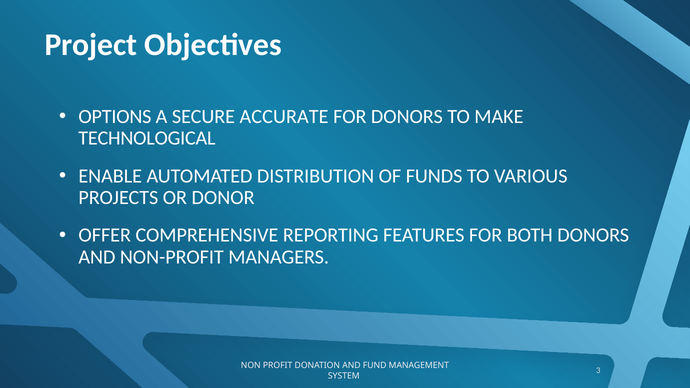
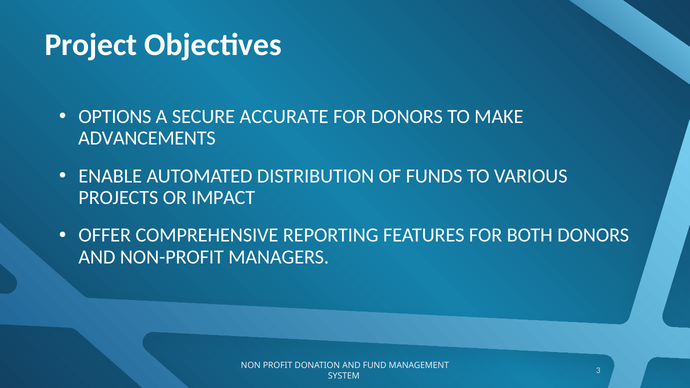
TECHNOLOGICAL: TECHNOLOGICAL -> ADVANCEMENTS
DONOR: DONOR -> IMPACT
